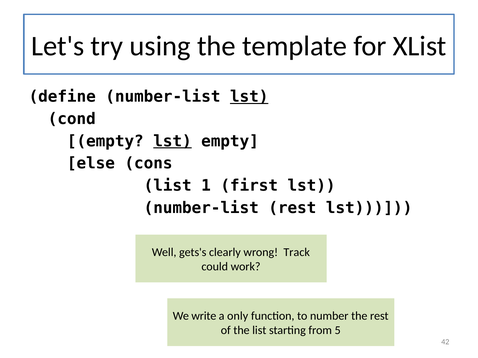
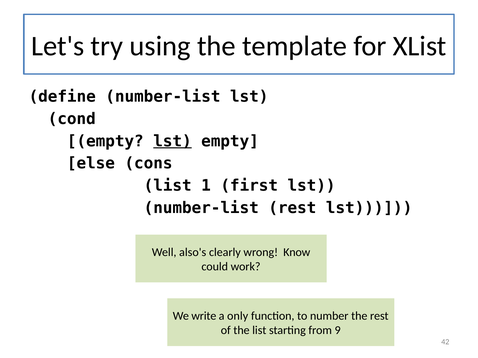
lst at (249, 97) underline: present -> none
gets's: gets's -> also's
Track: Track -> Know
5: 5 -> 9
